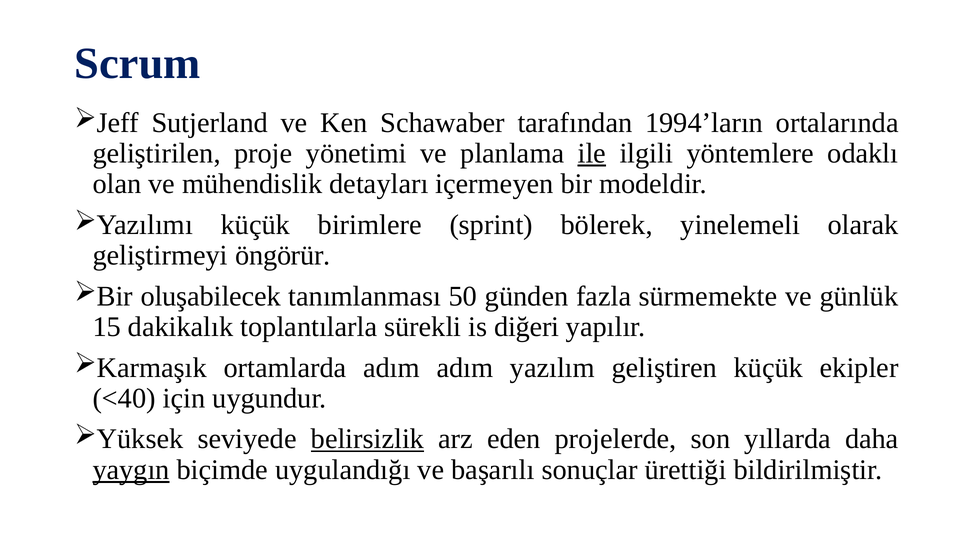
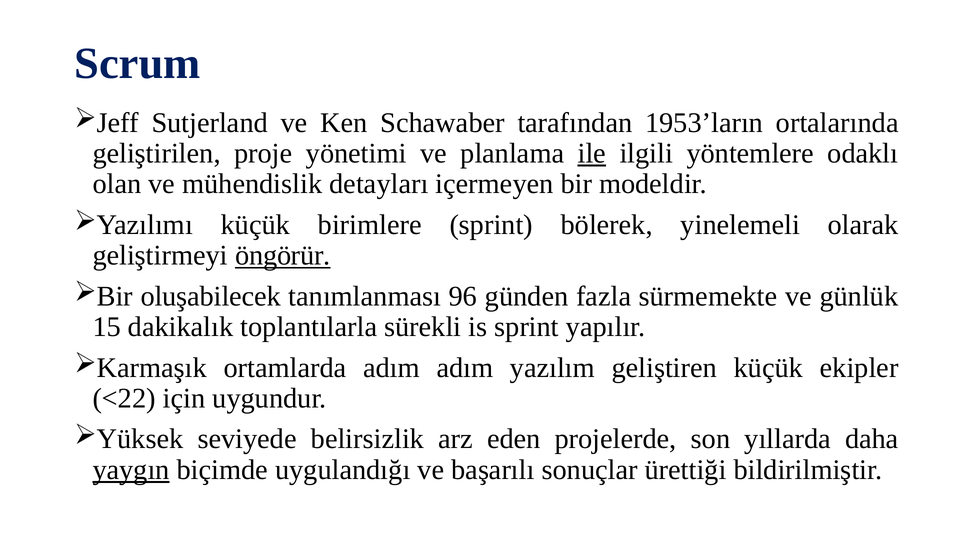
1994’ların: 1994’ların -> 1953’ların
öngörür underline: none -> present
50: 50 -> 96
is diğeri: diğeri -> sprint
<40: <40 -> <22
belirsizlik underline: present -> none
